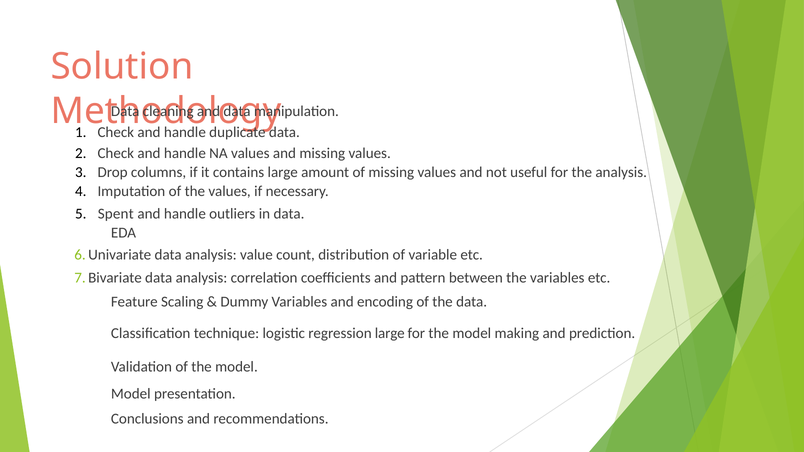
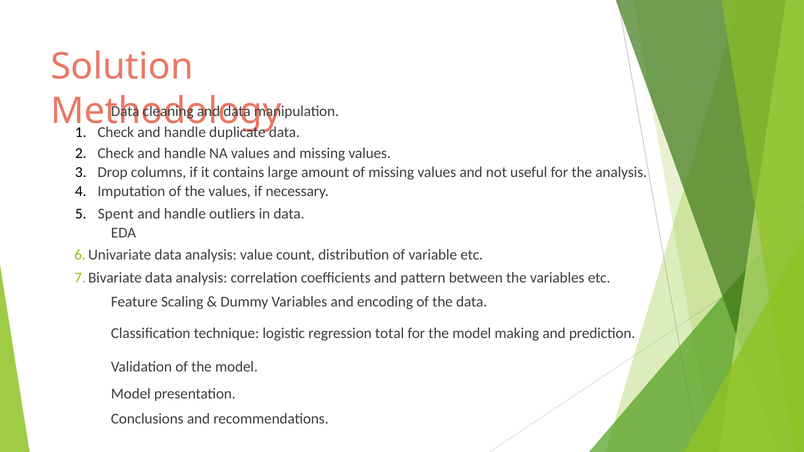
regression large: large -> total
